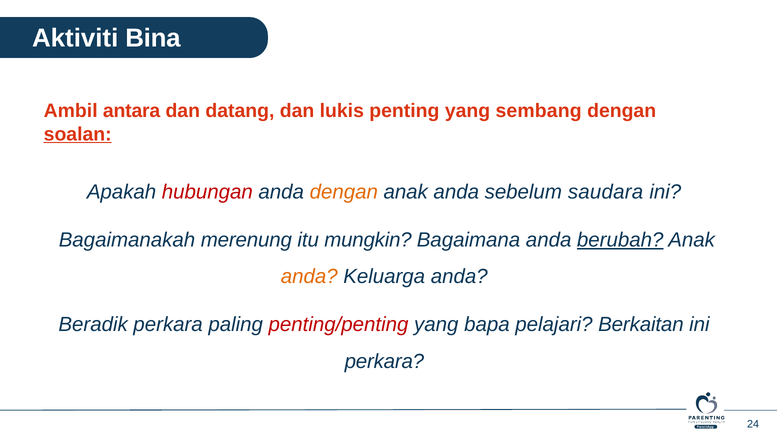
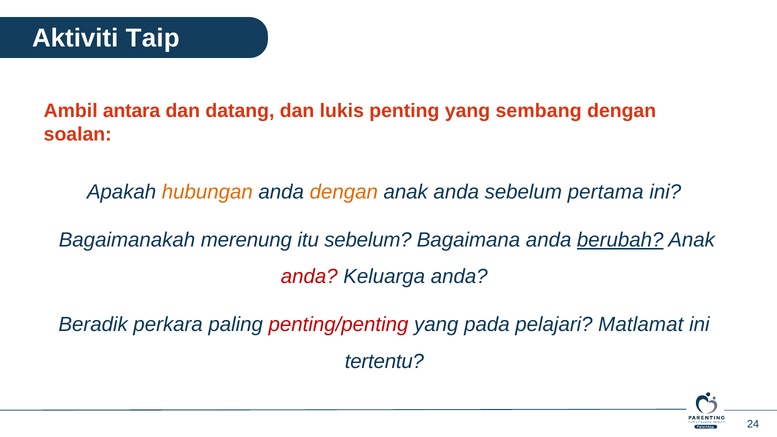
Bina: Bina -> Taip
soalan underline: present -> none
hubungan colour: red -> orange
saudara: saudara -> pertama
itu mungkin: mungkin -> sebelum
anda at (309, 277) colour: orange -> red
bapa: bapa -> pada
Berkaitan: Berkaitan -> Matlamat
perkara at (384, 361): perkara -> tertentu
